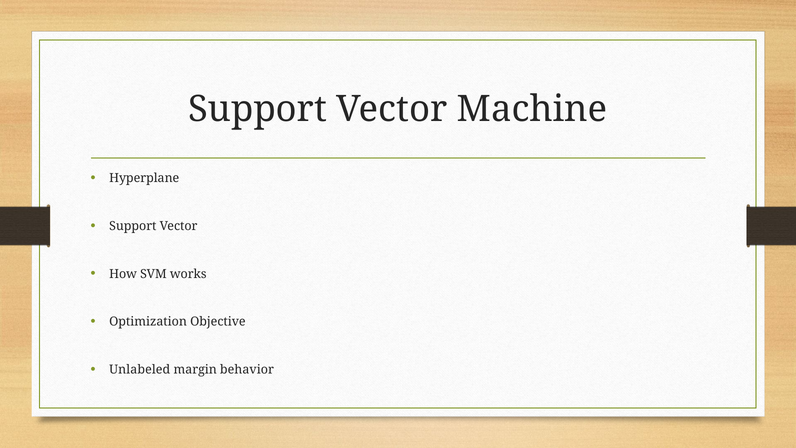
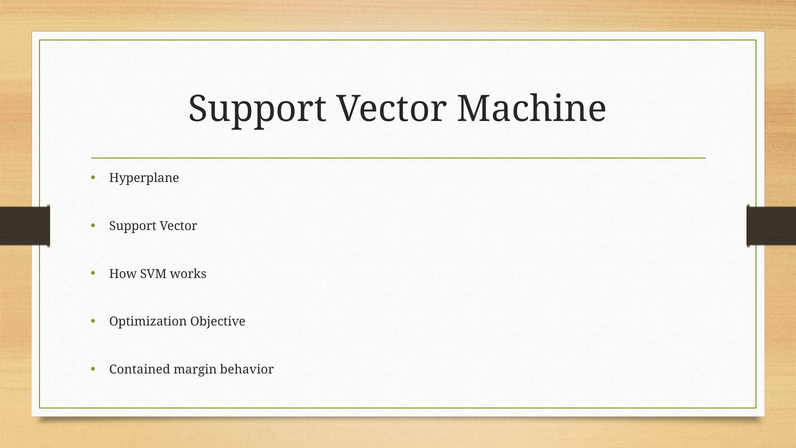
Unlabeled: Unlabeled -> Contained
